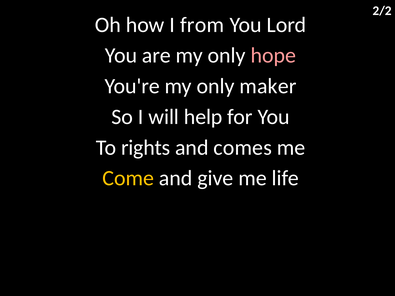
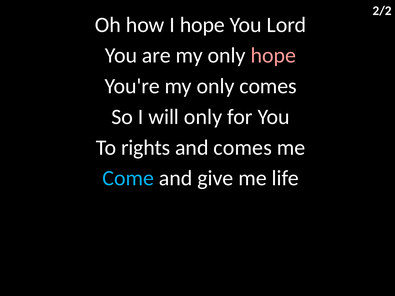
I from: from -> hope
only maker: maker -> comes
will help: help -> only
Come colour: yellow -> light blue
